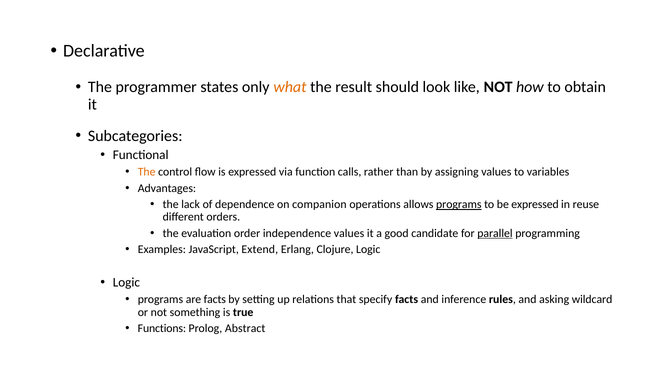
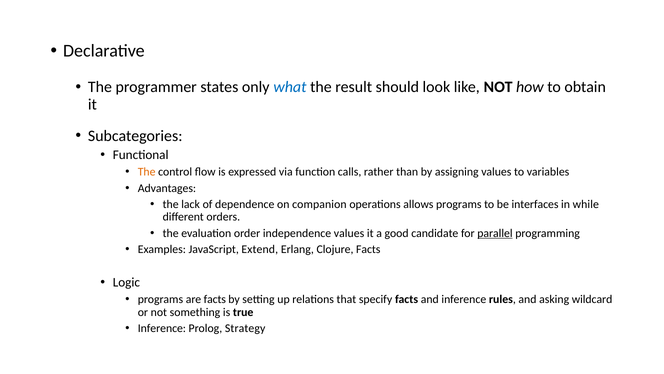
what colour: orange -> blue
programs at (459, 204) underline: present -> none
be expressed: expressed -> interfaces
reuse: reuse -> while
Clojure Logic: Logic -> Facts
Functions at (162, 328): Functions -> Inference
Abstract: Abstract -> Strategy
